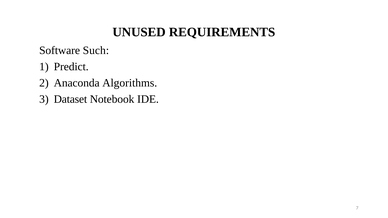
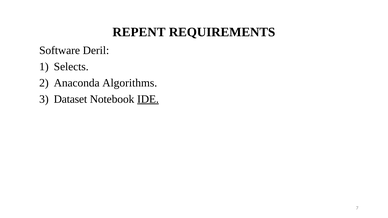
UNUSED: UNUSED -> REPENT
Such: Such -> Deril
Predict: Predict -> Selects
IDE underline: none -> present
